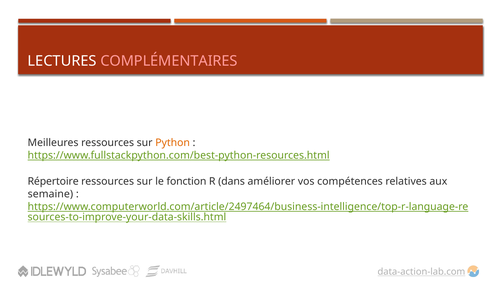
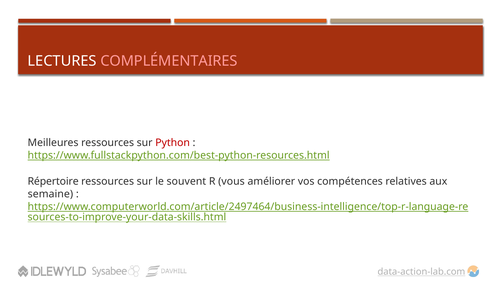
Python colour: orange -> red
fonction: fonction -> souvent
dans: dans -> vous
